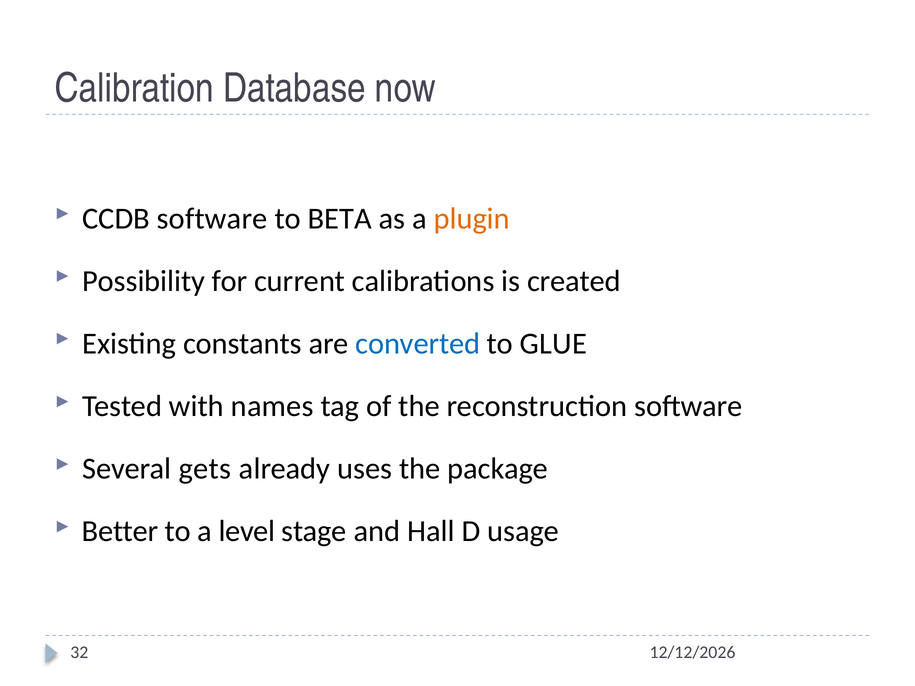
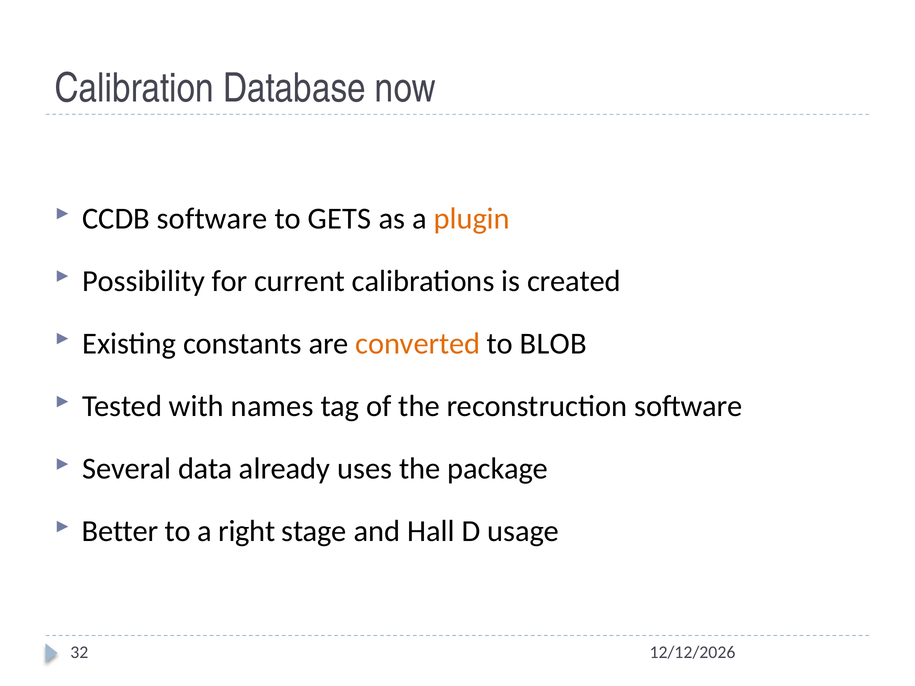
BETA: BETA -> GETS
converted colour: blue -> orange
GLUE: GLUE -> BLOB
gets: gets -> data
level: level -> right
